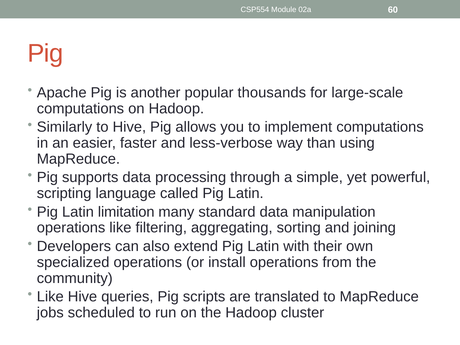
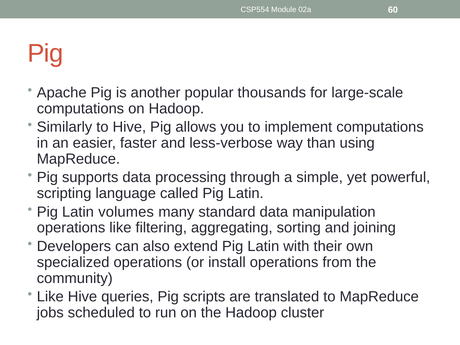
limitation: limitation -> volumes
